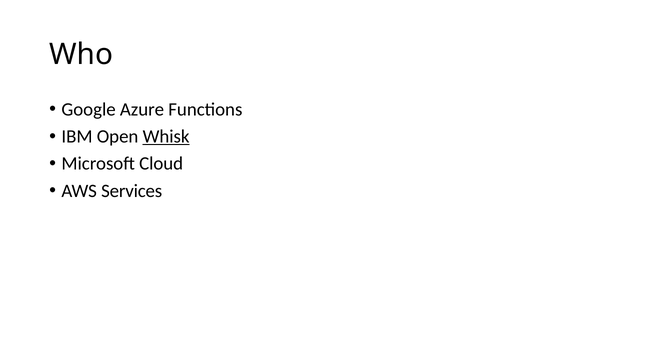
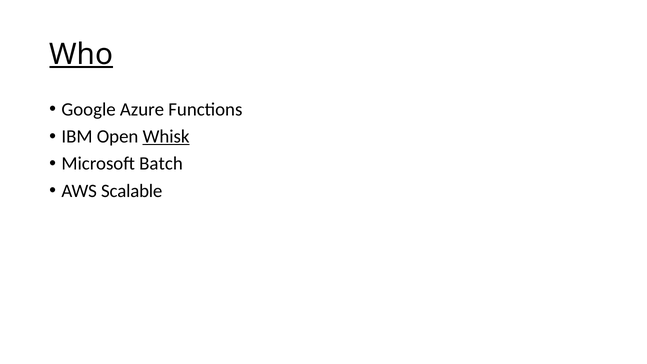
Who underline: none -> present
Cloud: Cloud -> Batch
Services: Services -> Scalable
